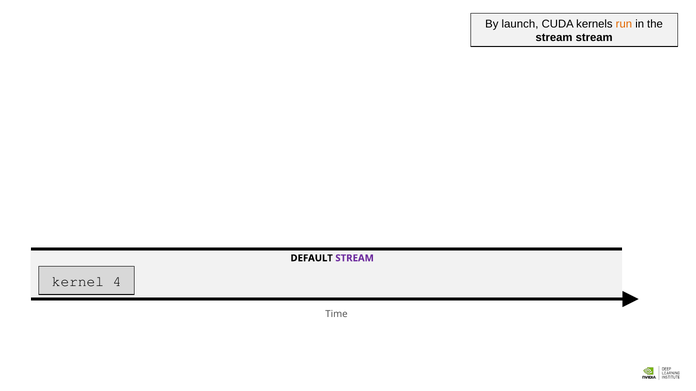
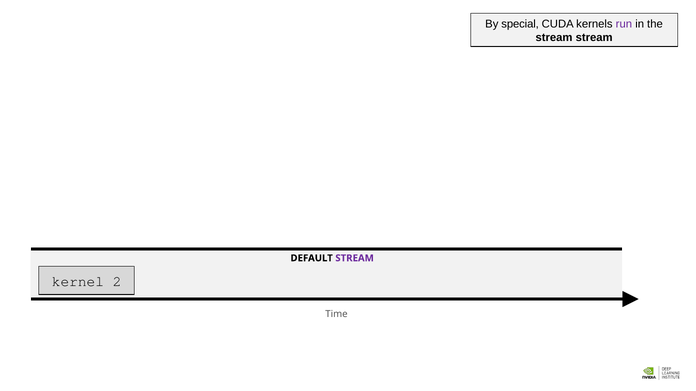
launch: launch -> special
run colour: orange -> purple
4: 4 -> 2
